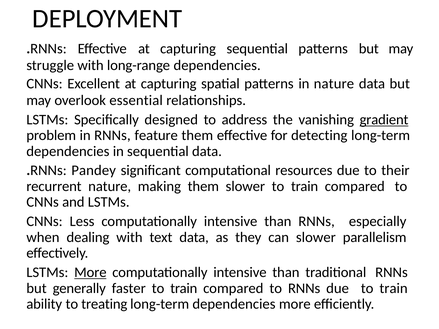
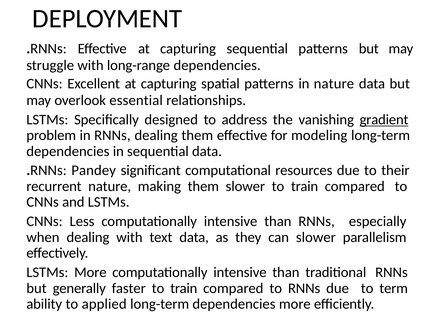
RNNs feature: feature -> dealing
detecting: detecting -> modeling
More at (90, 273) underline: present -> none
due to train: train -> term
treating: treating -> applied
